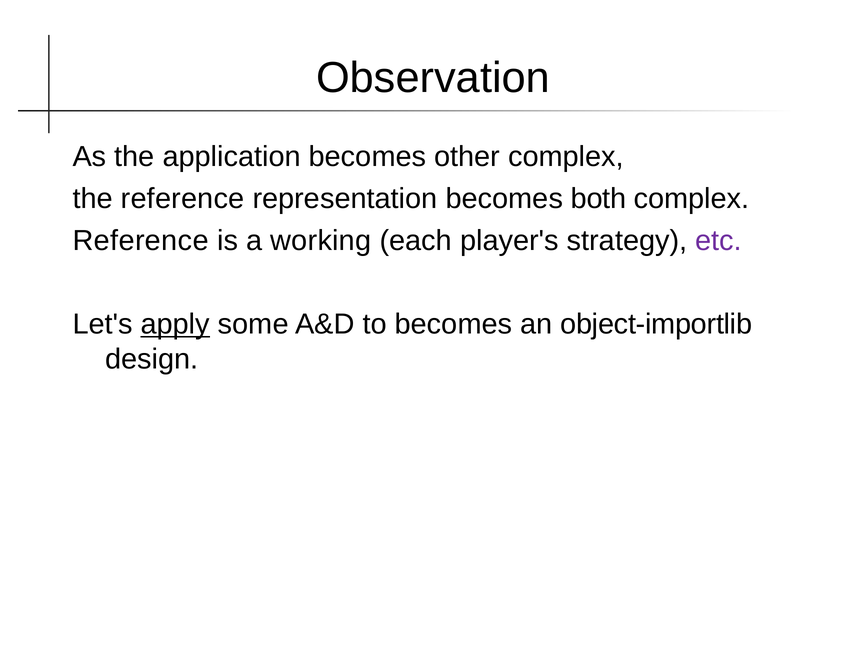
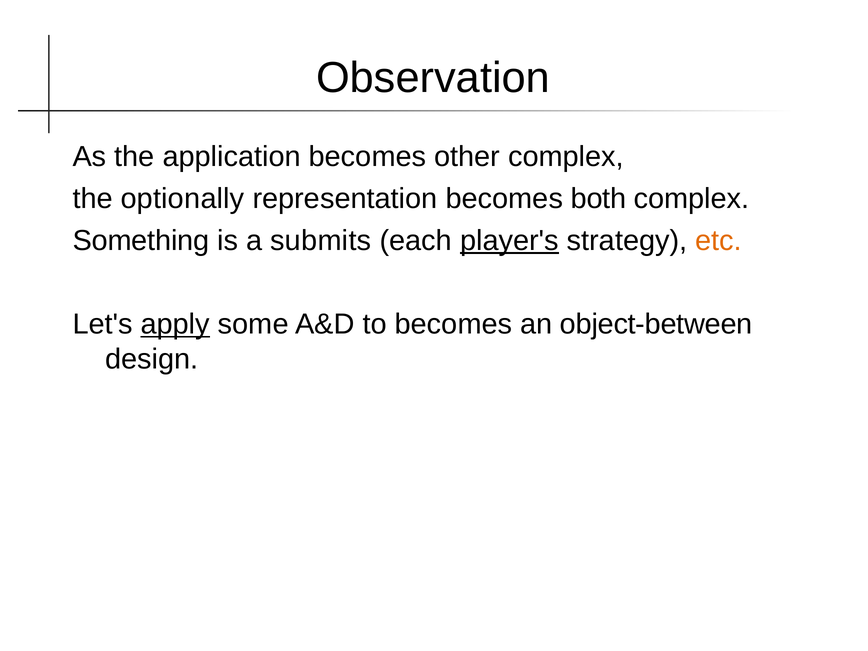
the reference: reference -> optionally
Reference at (141, 241): Reference -> Something
working: working -> submits
player's underline: none -> present
etc colour: purple -> orange
object-importlib: object-importlib -> object-between
